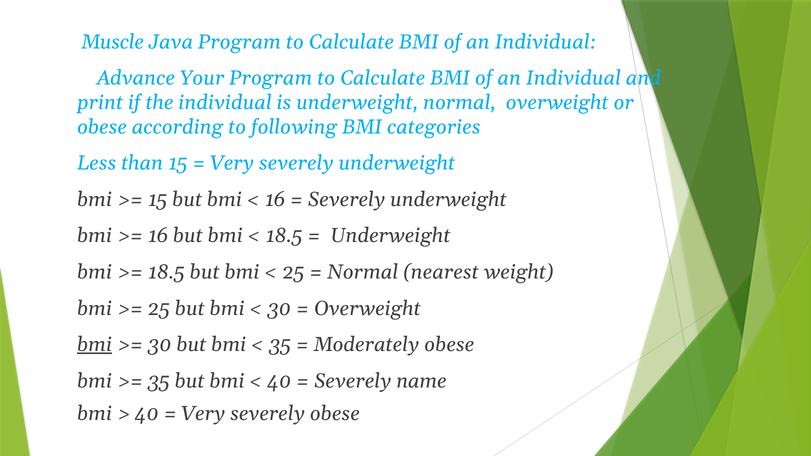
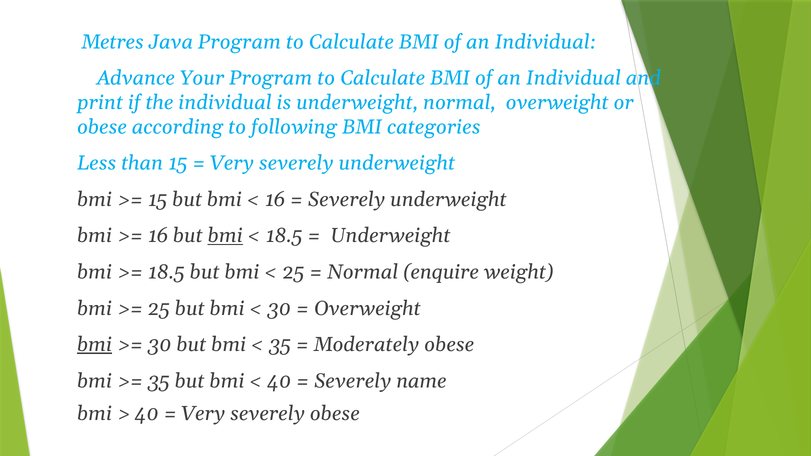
Muscle: Muscle -> Metres
bmi at (225, 236) underline: none -> present
nearest: nearest -> enquire
